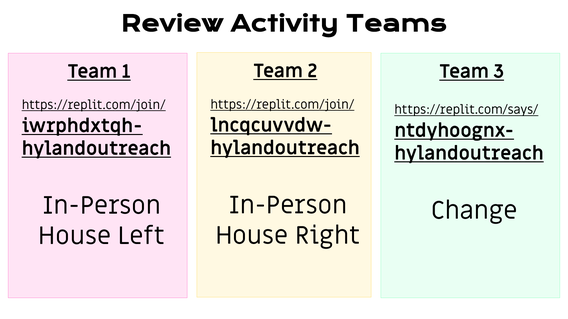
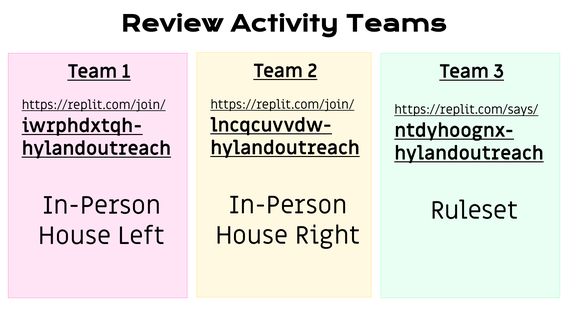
Change: Change -> Ruleset
